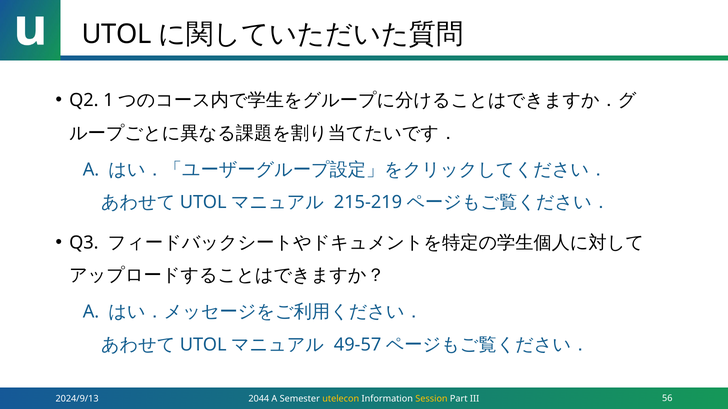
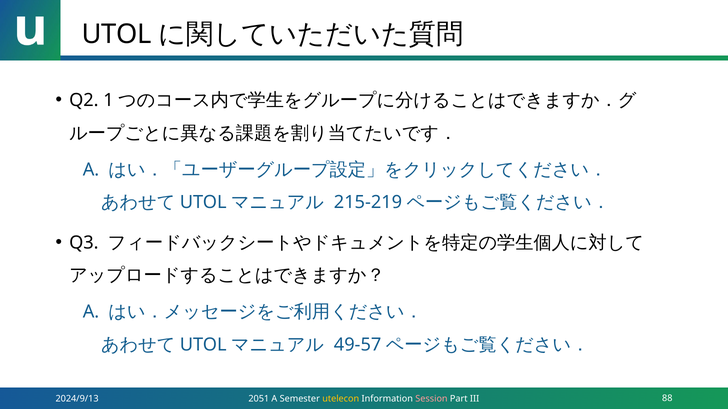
2044: 2044 -> 2051
Session colour: yellow -> pink
56: 56 -> 88
